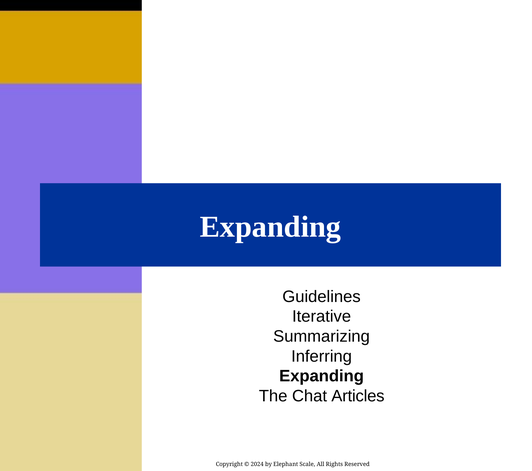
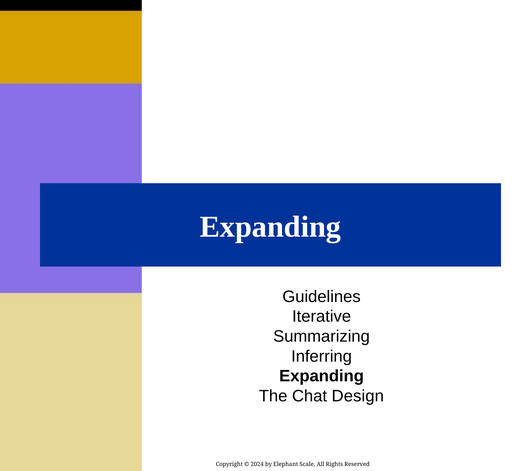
Articles: Articles -> Design
